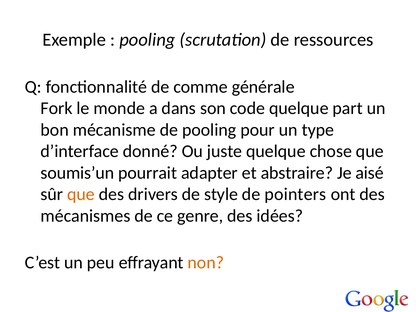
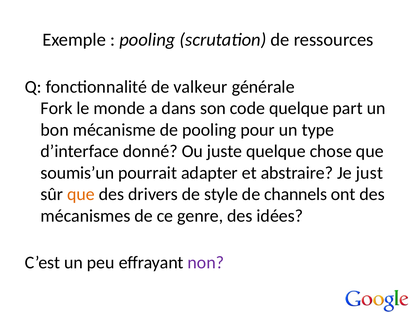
comme: comme -> valkeur
aisé: aisé -> just
pointers: pointers -> channels
non colour: orange -> purple
